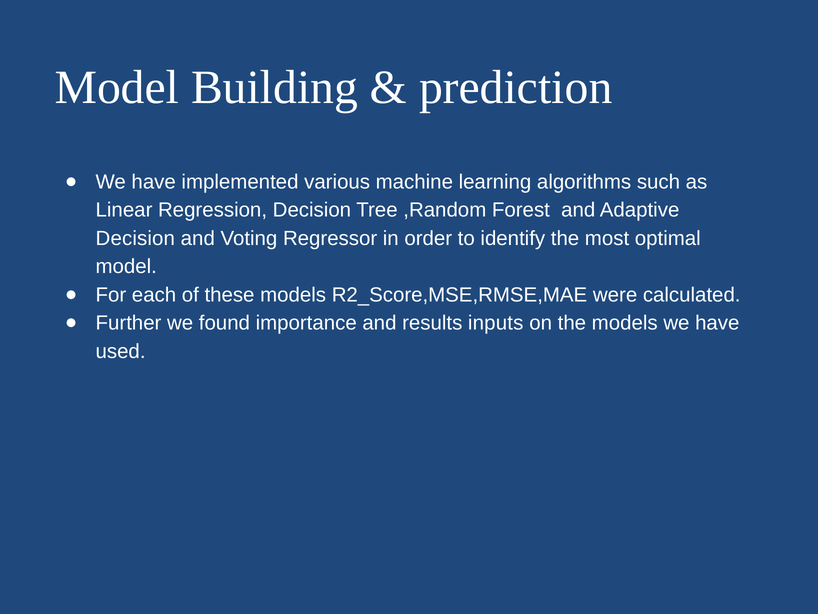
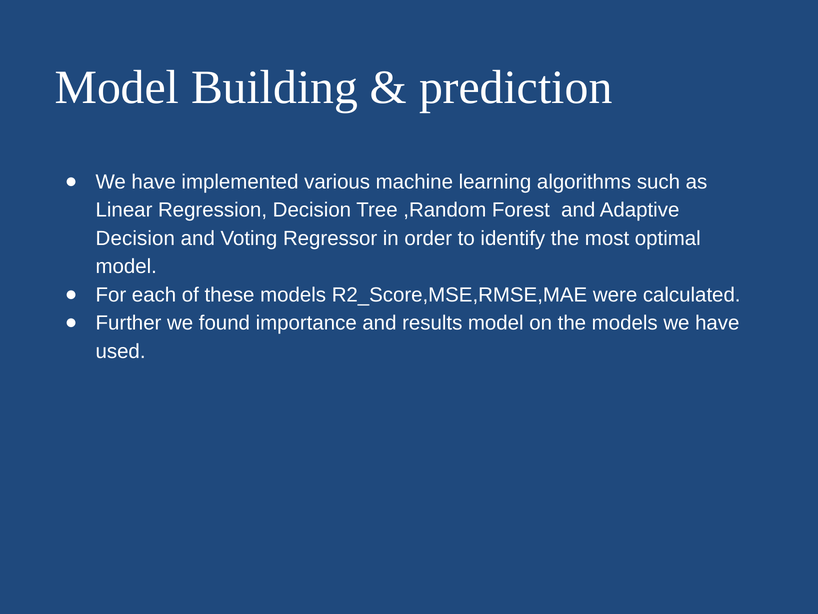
results inputs: inputs -> model
